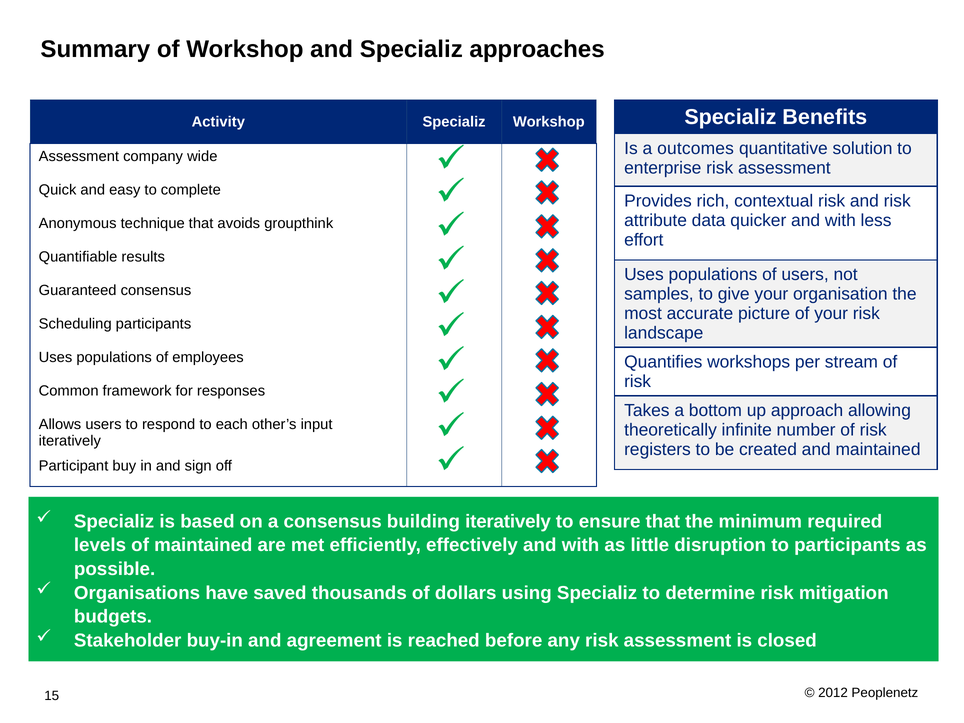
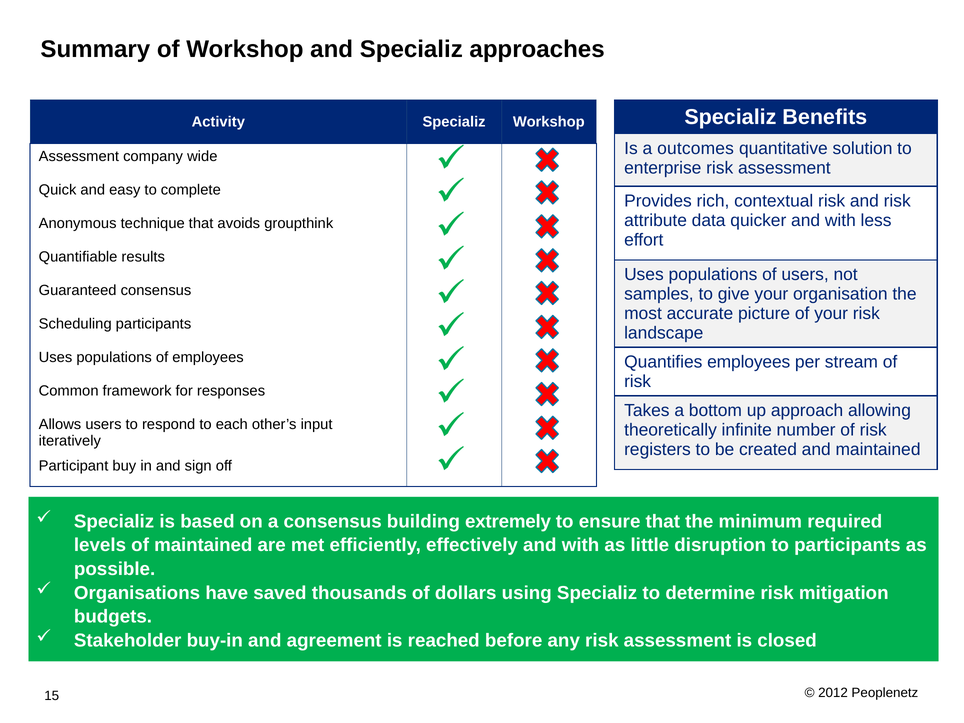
Quantifies workshops: workshops -> employees
building iteratively: iteratively -> extremely
